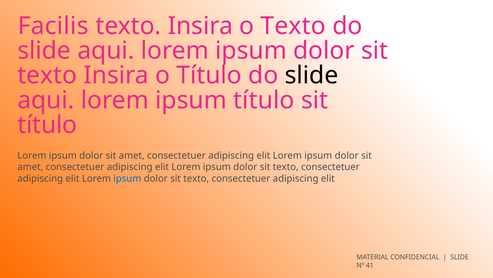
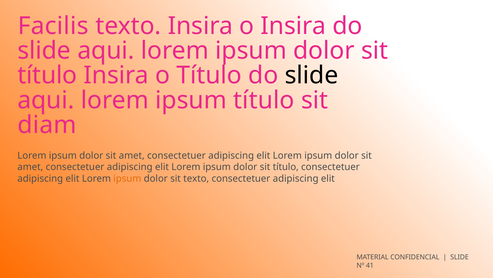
o Texto: Texto -> Insira
texto at (47, 75): texto -> título
título at (47, 125): título -> diam
texto at (286, 167): texto -> título
ipsum at (127, 178) colour: blue -> orange
